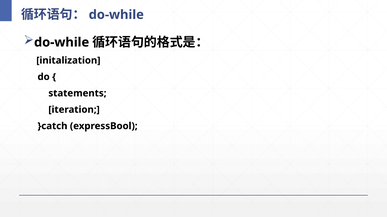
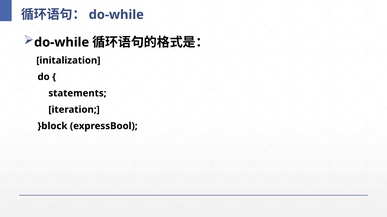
}catch: }catch -> }block
